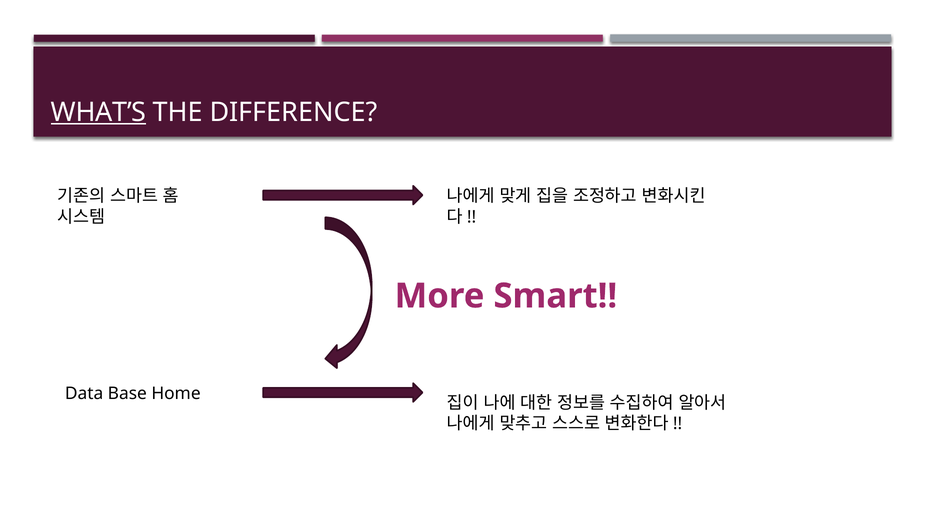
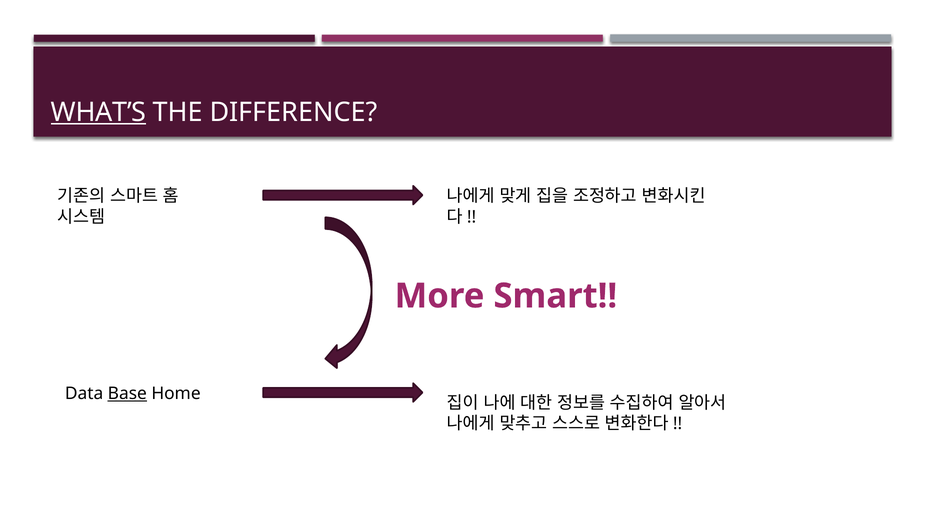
Base underline: none -> present
